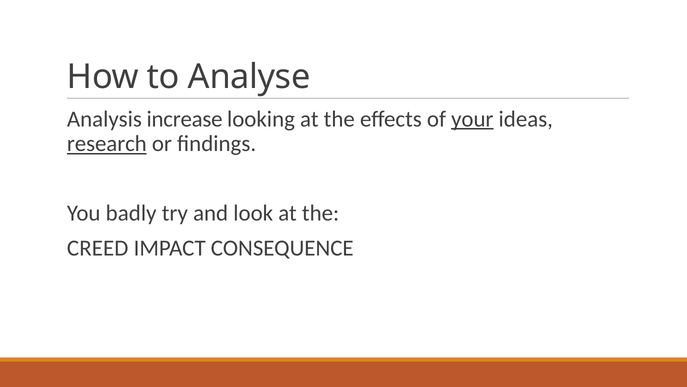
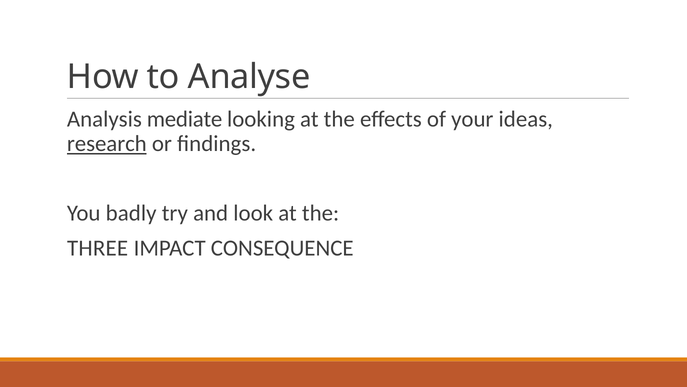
increase: increase -> mediate
your underline: present -> none
CREED: CREED -> THREE
